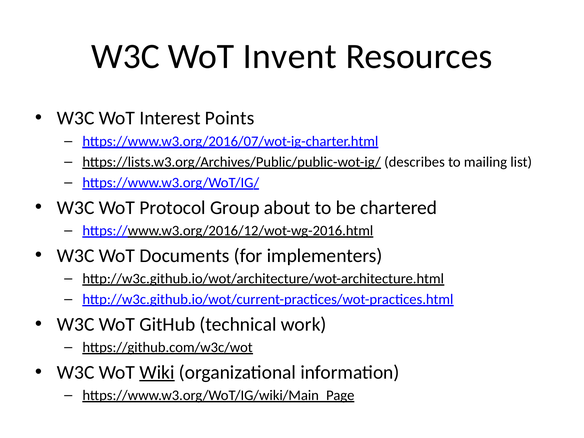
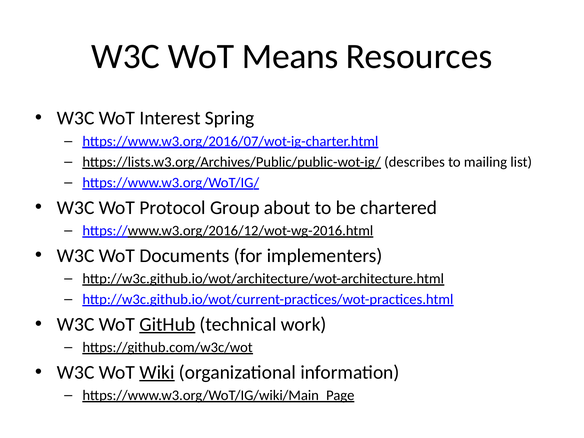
Invent: Invent -> Means
Points: Points -> Spring
GitHub underline: none -> present
